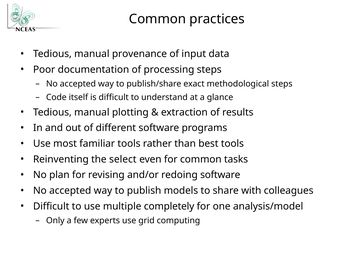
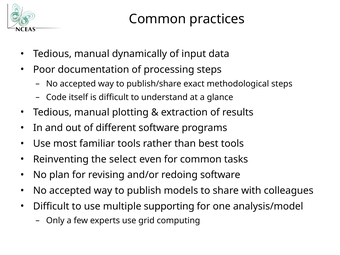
provenance: provenance -> dynamically
completely: completely -> supporting
